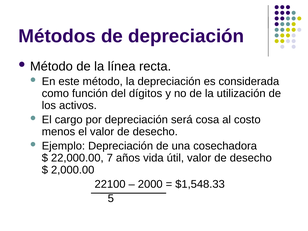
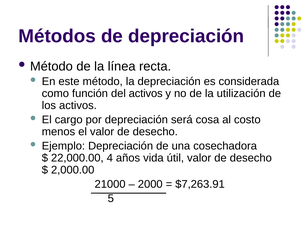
del dígitos: dígitos -> activos
7: 7 -> 4
22100: 22100 -> 21000
$1,548.33: $1,548.33 -> $7,263.91
